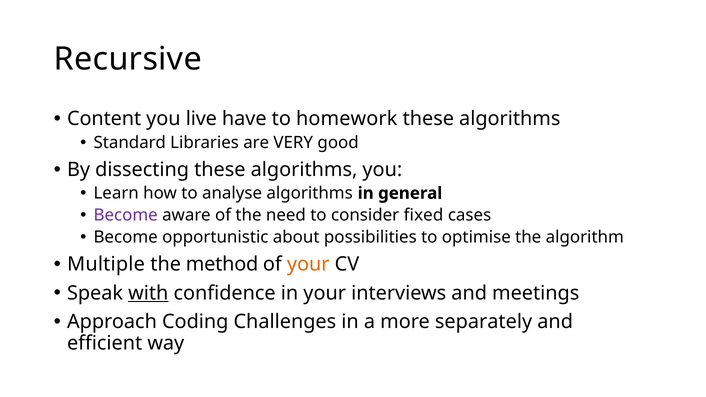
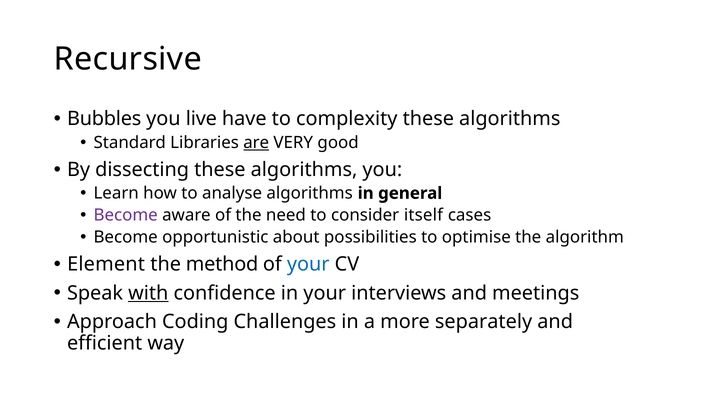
Content: Content -> Bubbles
homework: homework -> complexity
are underline: none -> present
fixed: fixed -> itself
Multiple: Multiple -> Element
your at (308, 264) colour: orange -> blue
